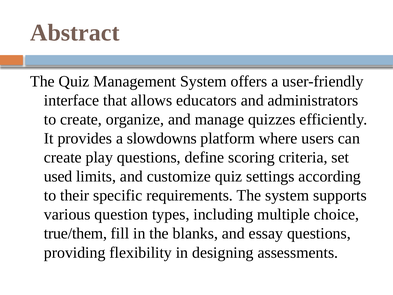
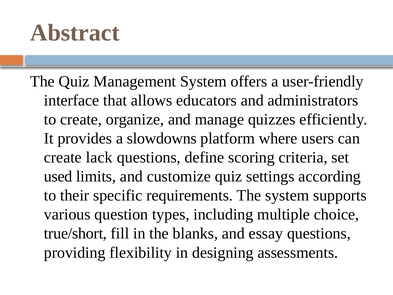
play: play -> lack
true/them: true/them -> true/short
